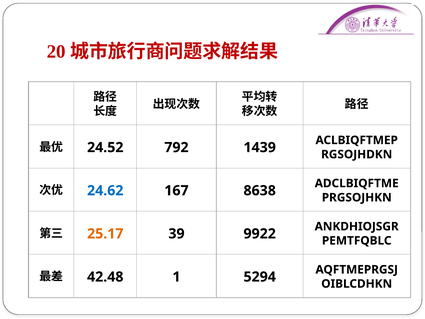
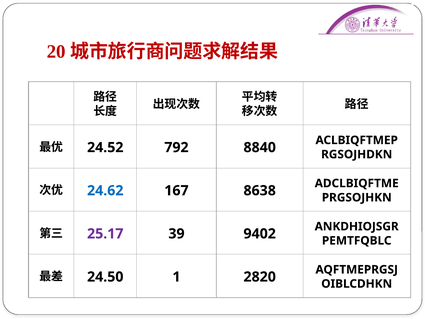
1439: 1439 -> 8840
25.17 colour: orange -> purple
9922: 9922 -> 9402
42.48: 42.48 -> 24.50
5294: 5294 -> 2820
